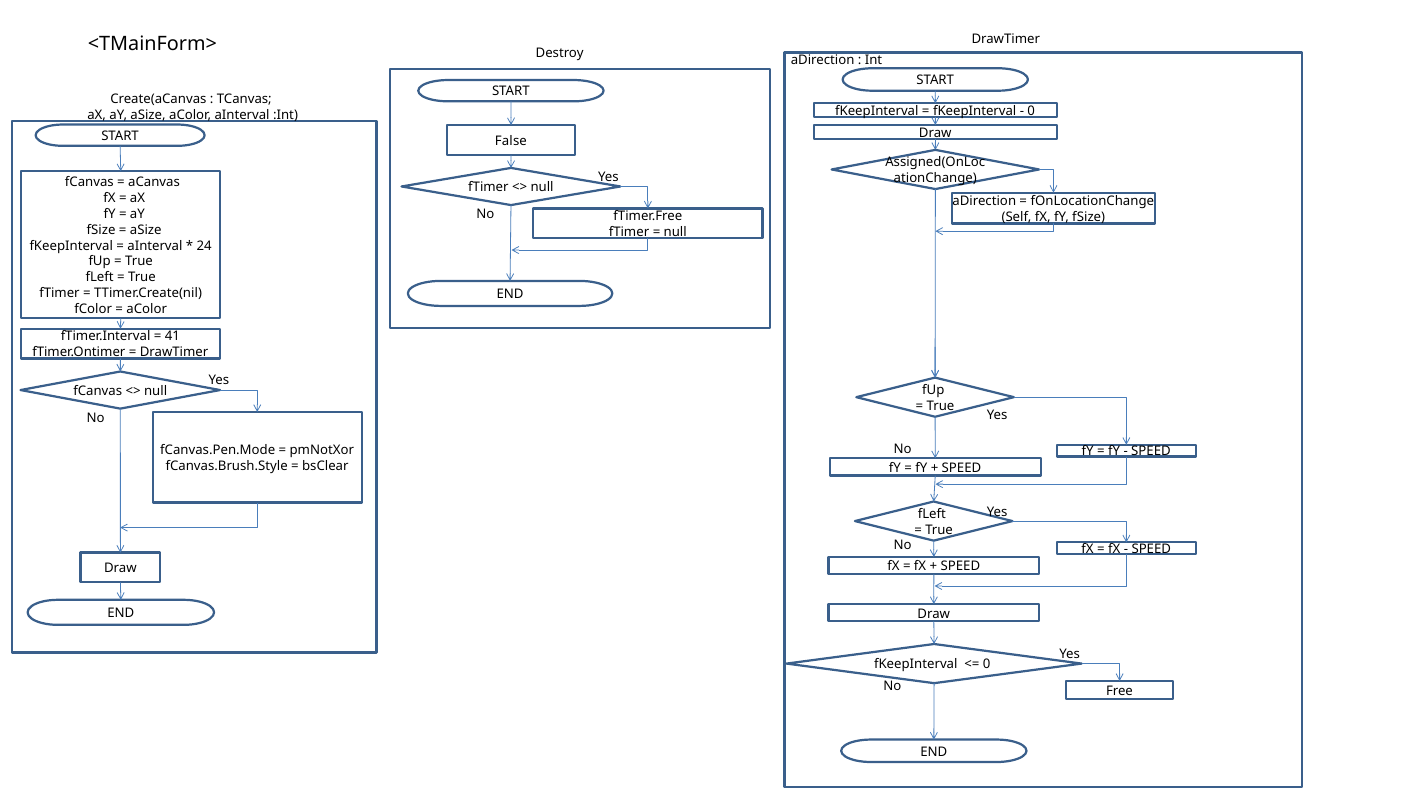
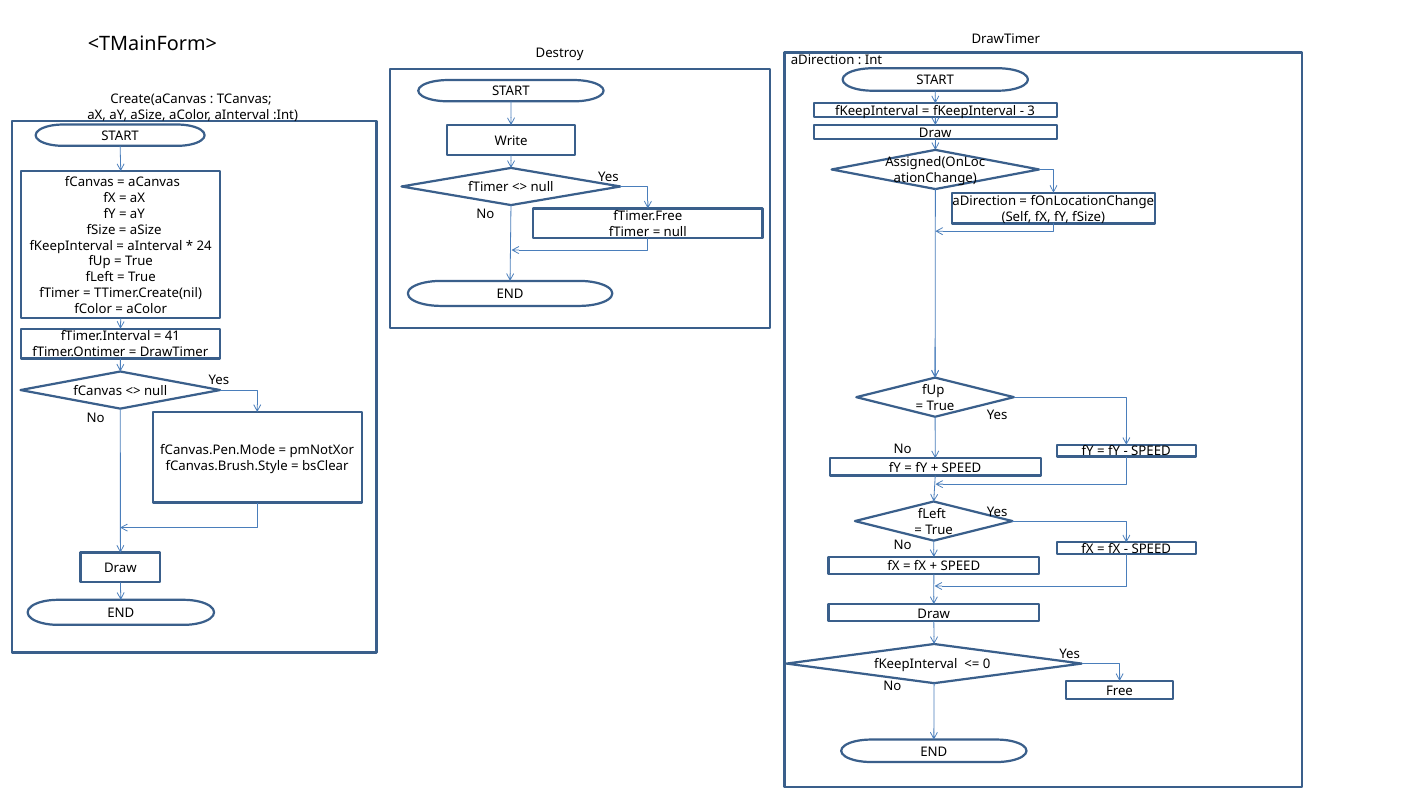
0 at (1031, 111): 0 -> 3
False: False -> Write
